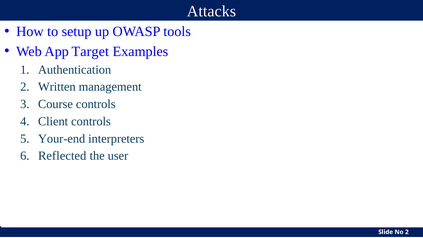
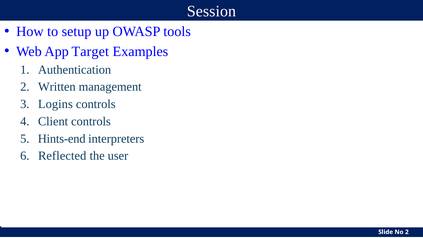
Attacks: Attacks -> Session
Course: Course -> Logins
Your-end: Your-end -> Hints-end
